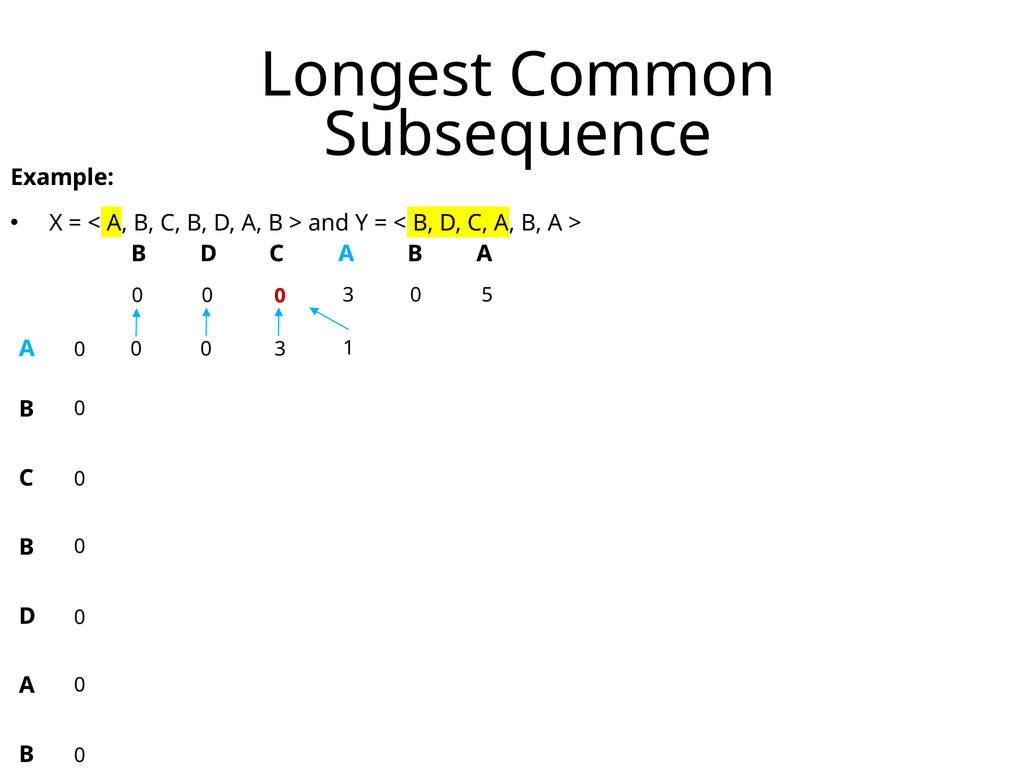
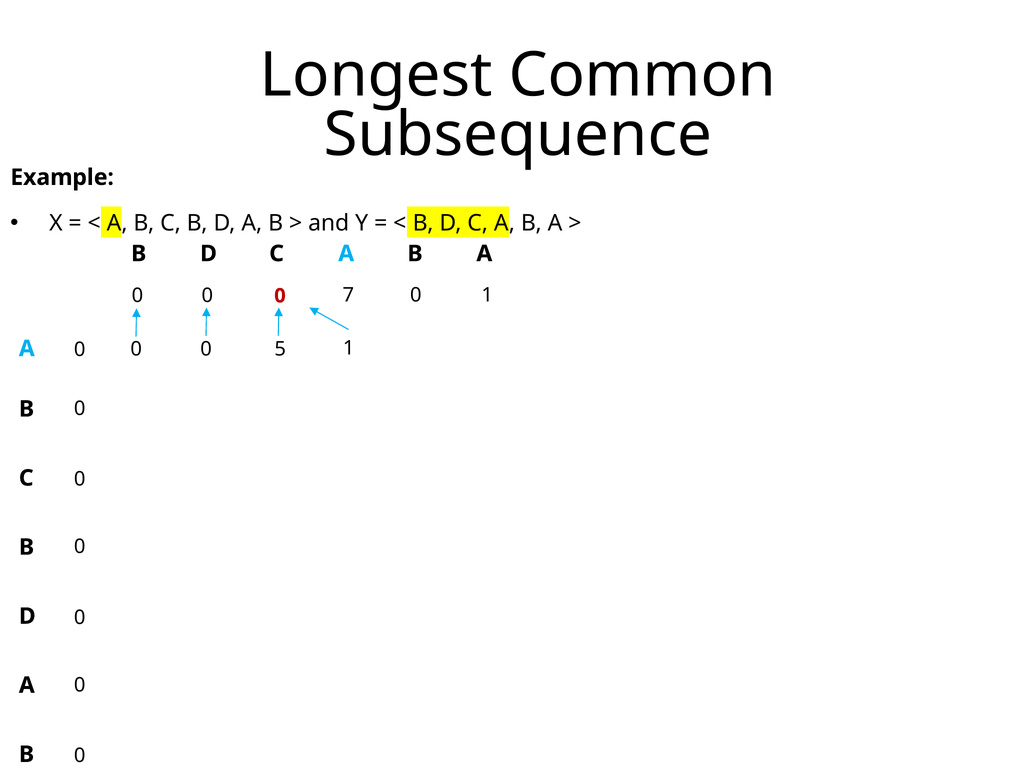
3 at (348, 295): 3 -> 7
0 5: 5 -> 1
3 at (280, 349): 3 -> 5
